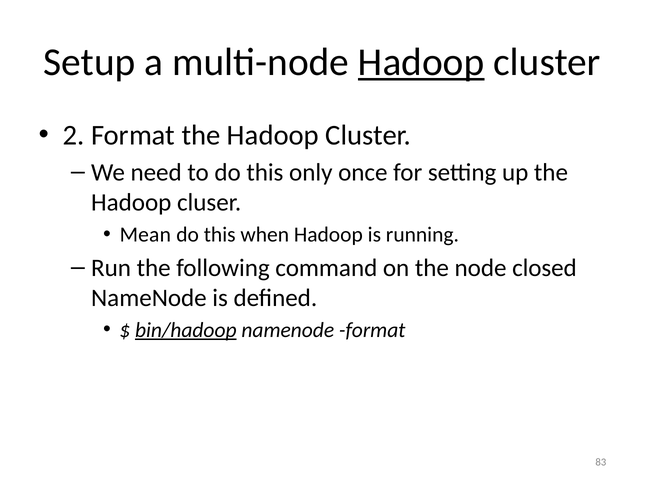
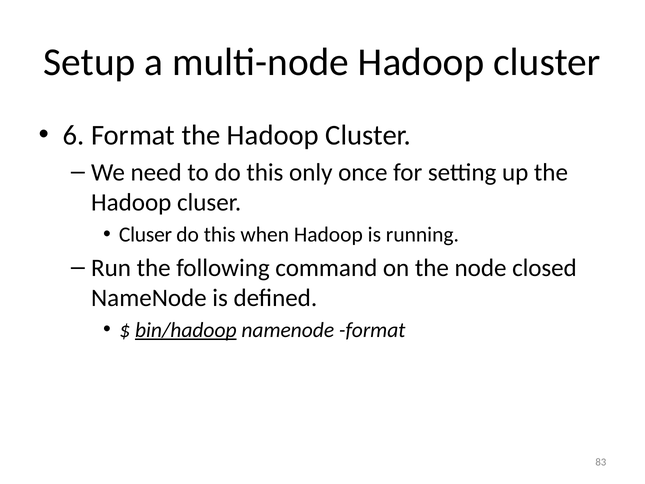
Hadoop at (421, 62) underline: present -> none
2: 2 -> 6
Mean at (145, 234): Mean -> Cluser
